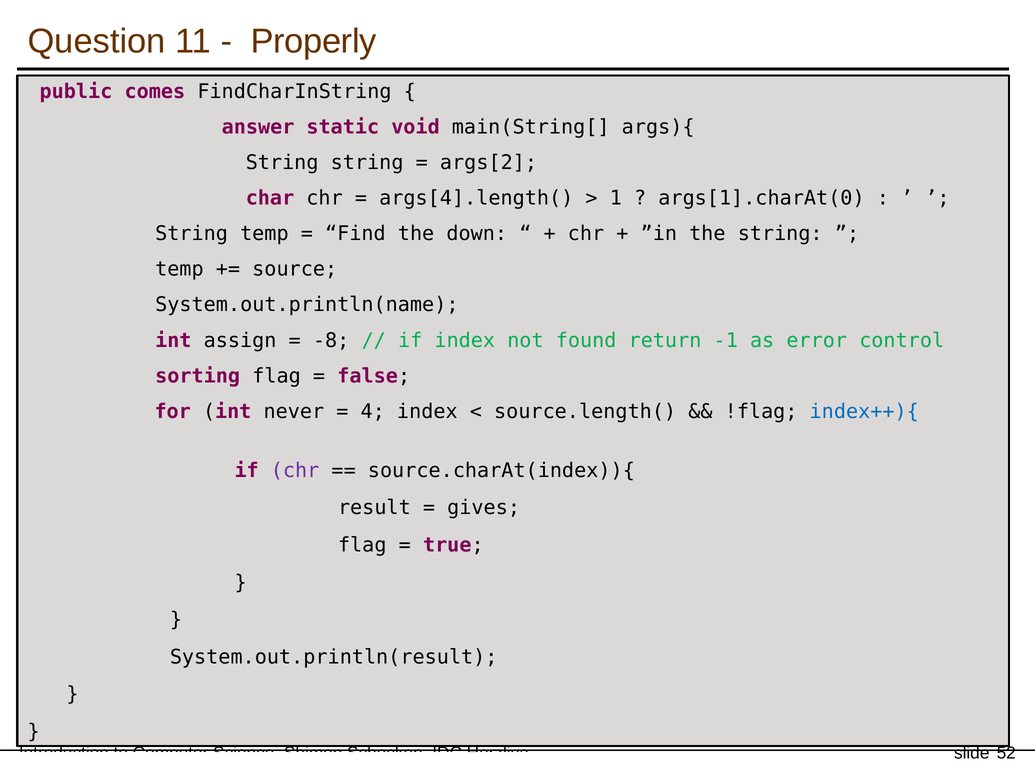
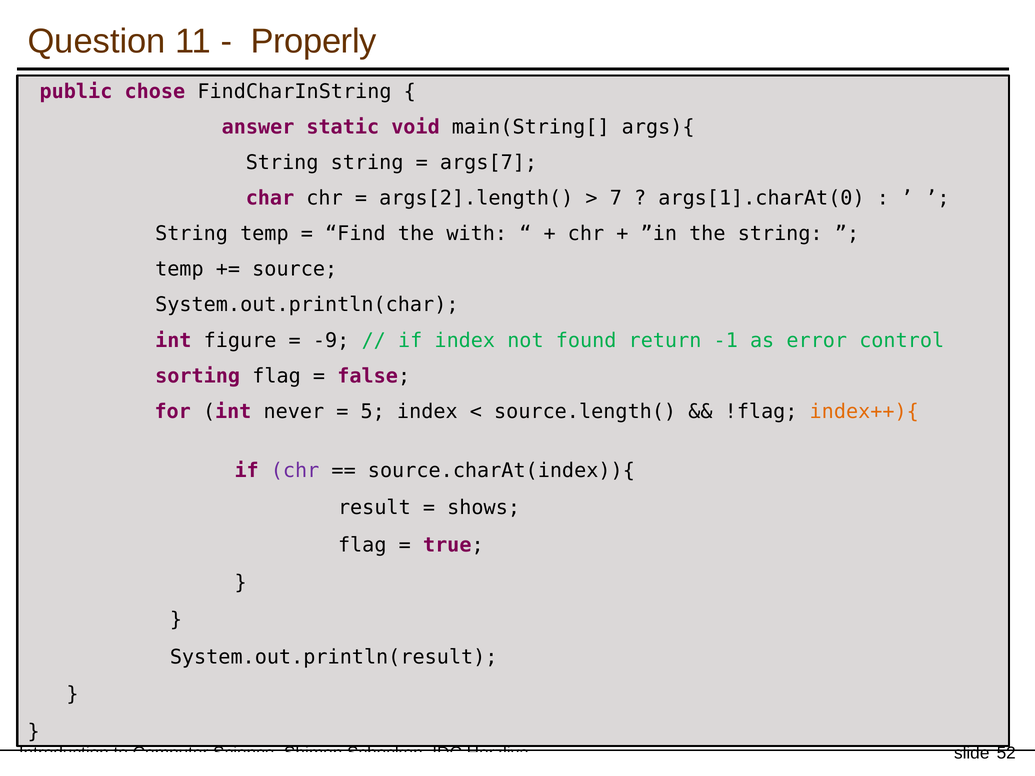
comes: comes -> chose
args[2: args[2 -> args[7
args[4].length(: args[4].length( -> args[2].length(
1: 1 -> 7
down: down -> with
System.out.println(name: System.out.println(name -> System.out.println(char
assign: assign -> figure
-8: -8 -> -9
4: 4 -> 5
index++){ colour: blue -> orange
gives: gives -> shows
